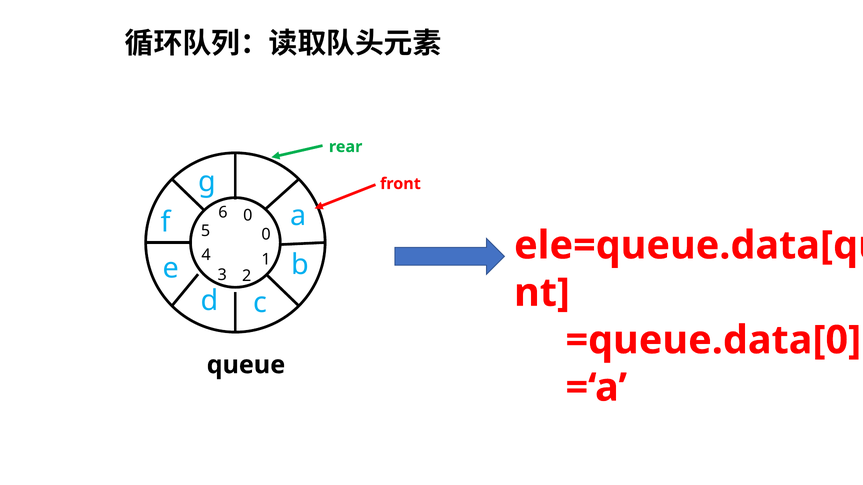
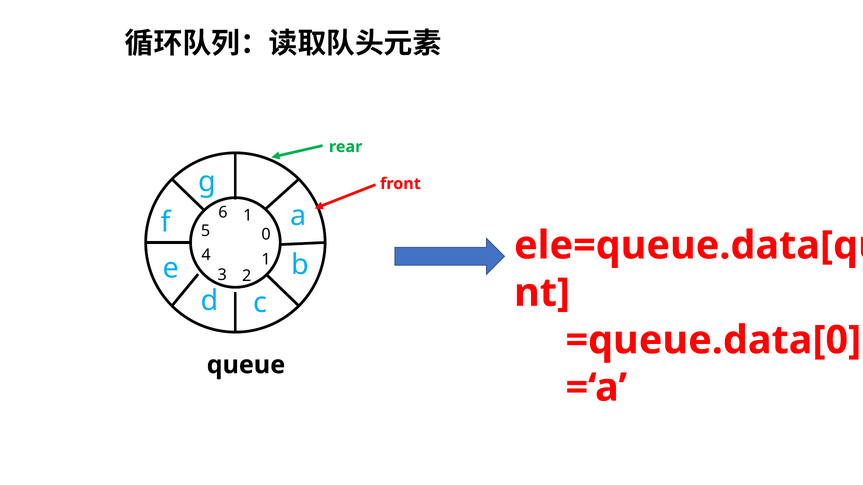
6 0: 0 -> 1
